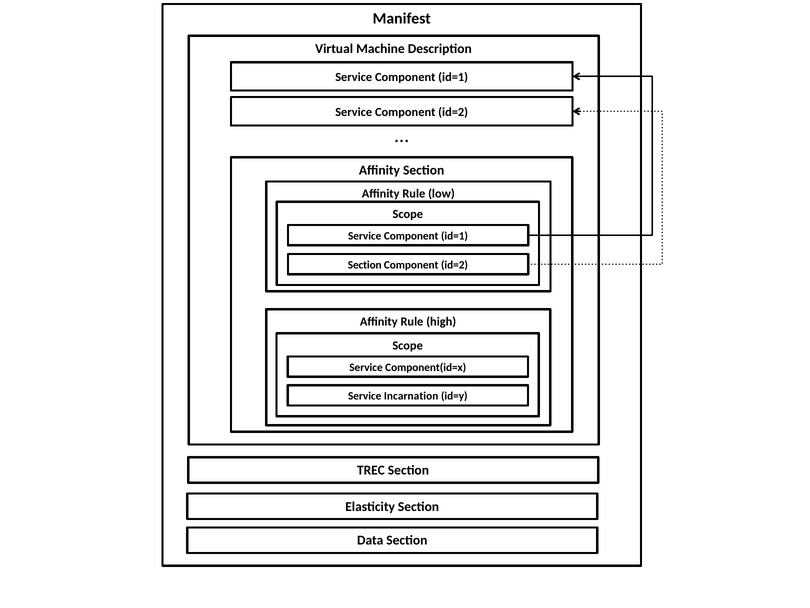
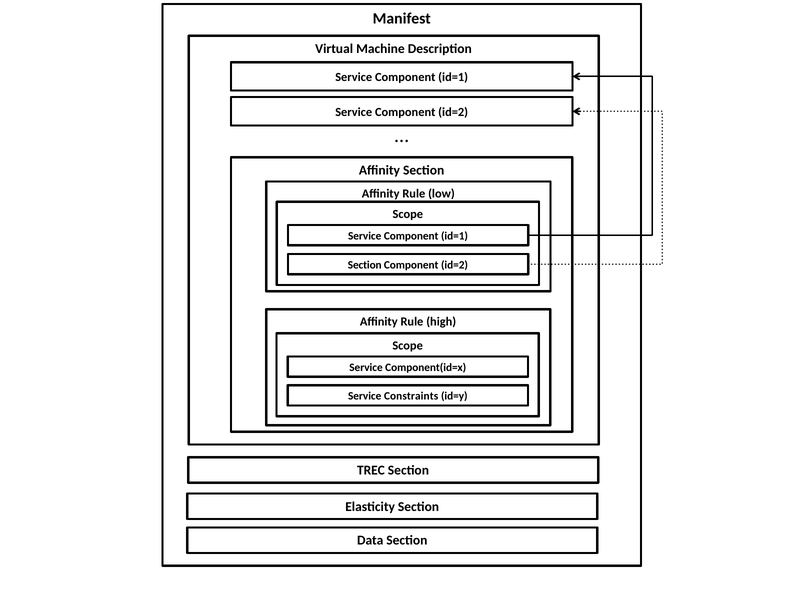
Incarnation: Incarnation -> Constraints
